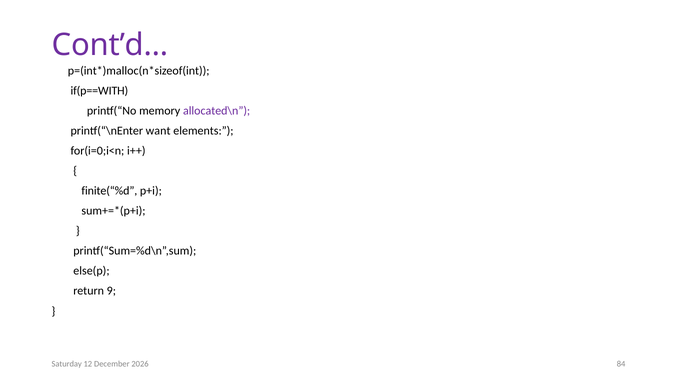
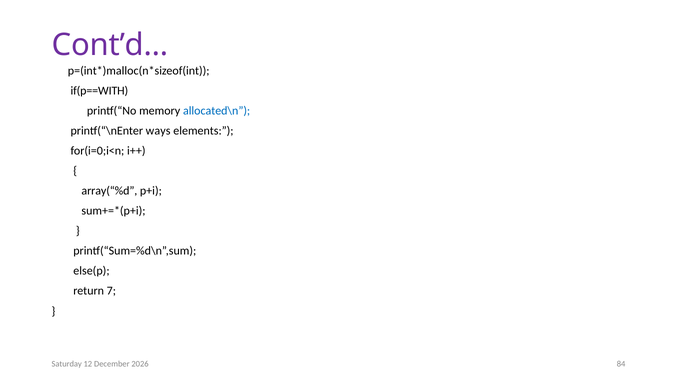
allocated\n colour: purple -> blue
want: want -> ways
finite(“%d: finite(“%d -> array(“%d
9: 9 -> 7
